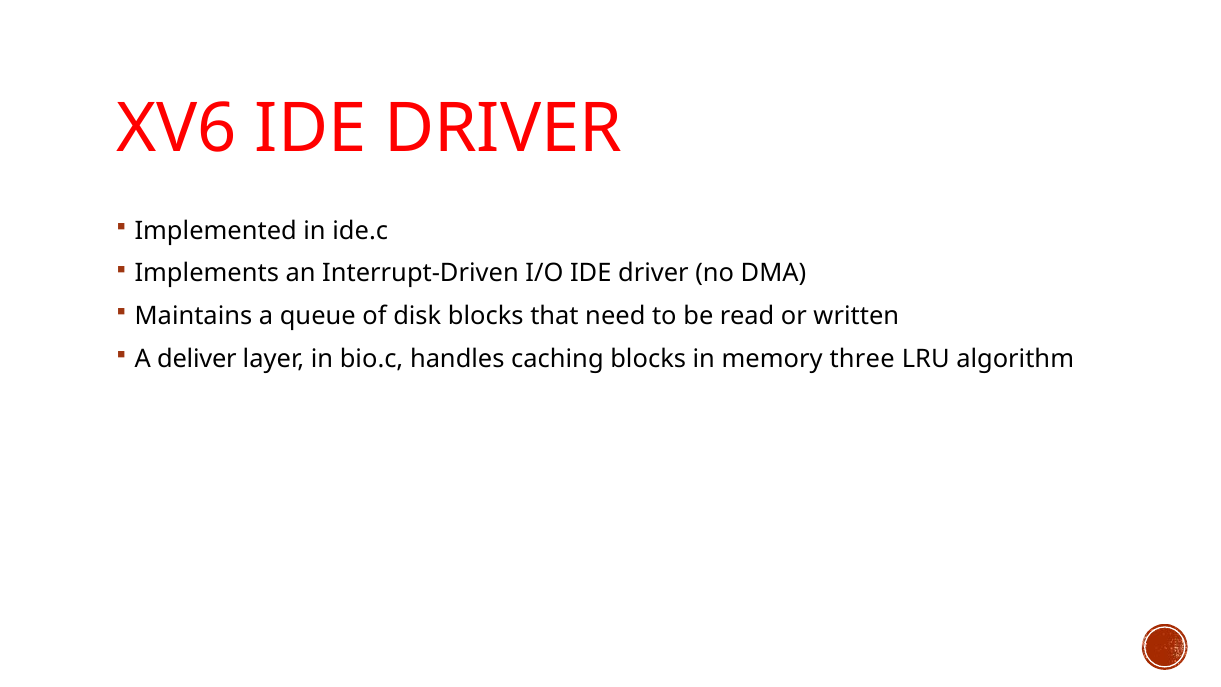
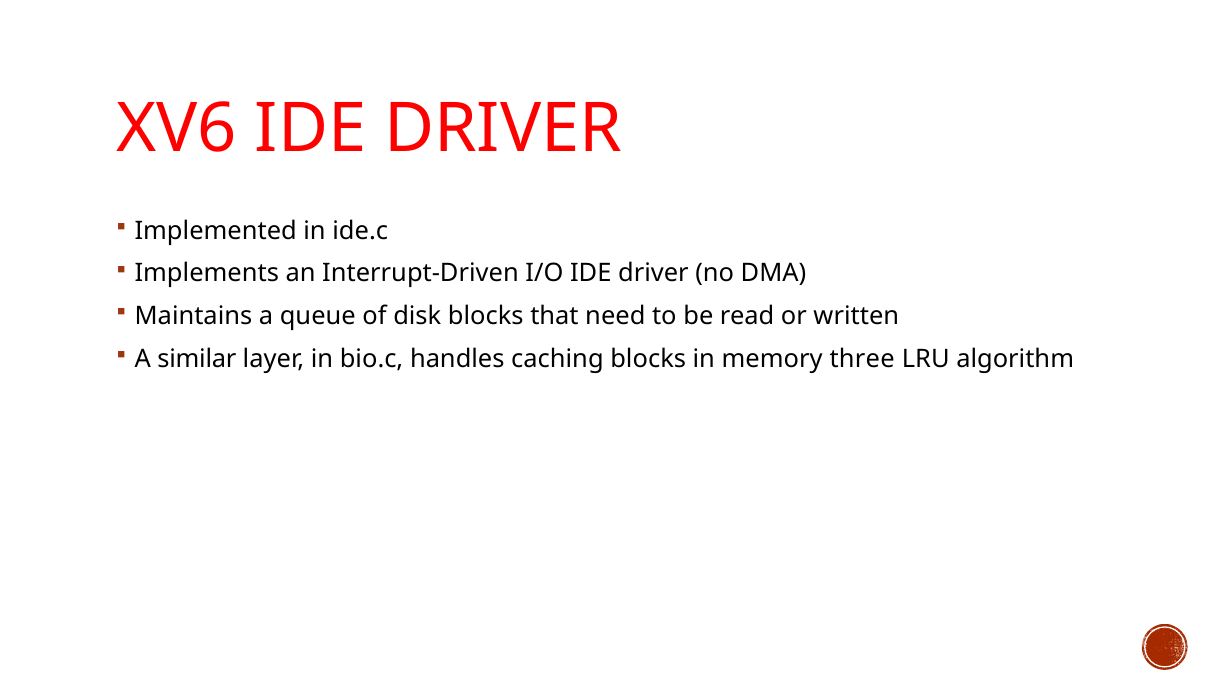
deliver: deliver -> similar
